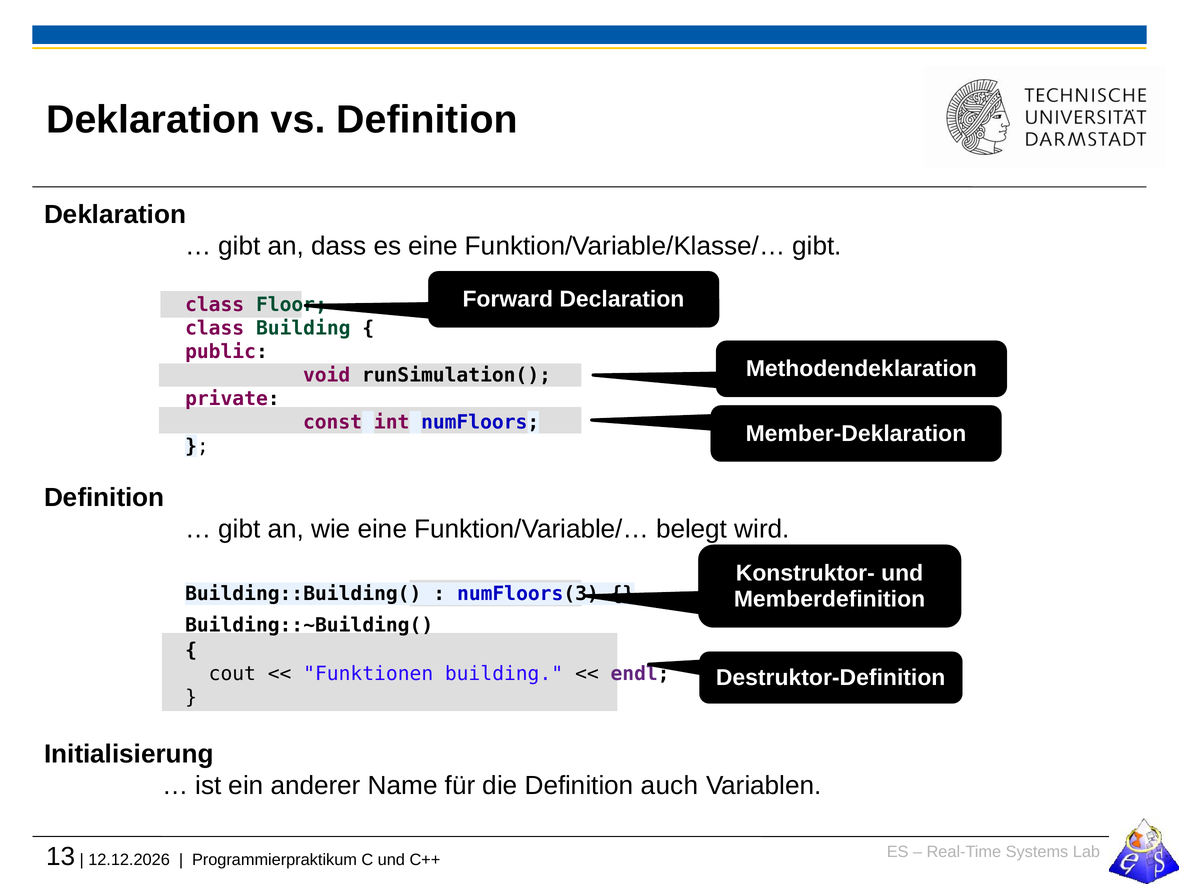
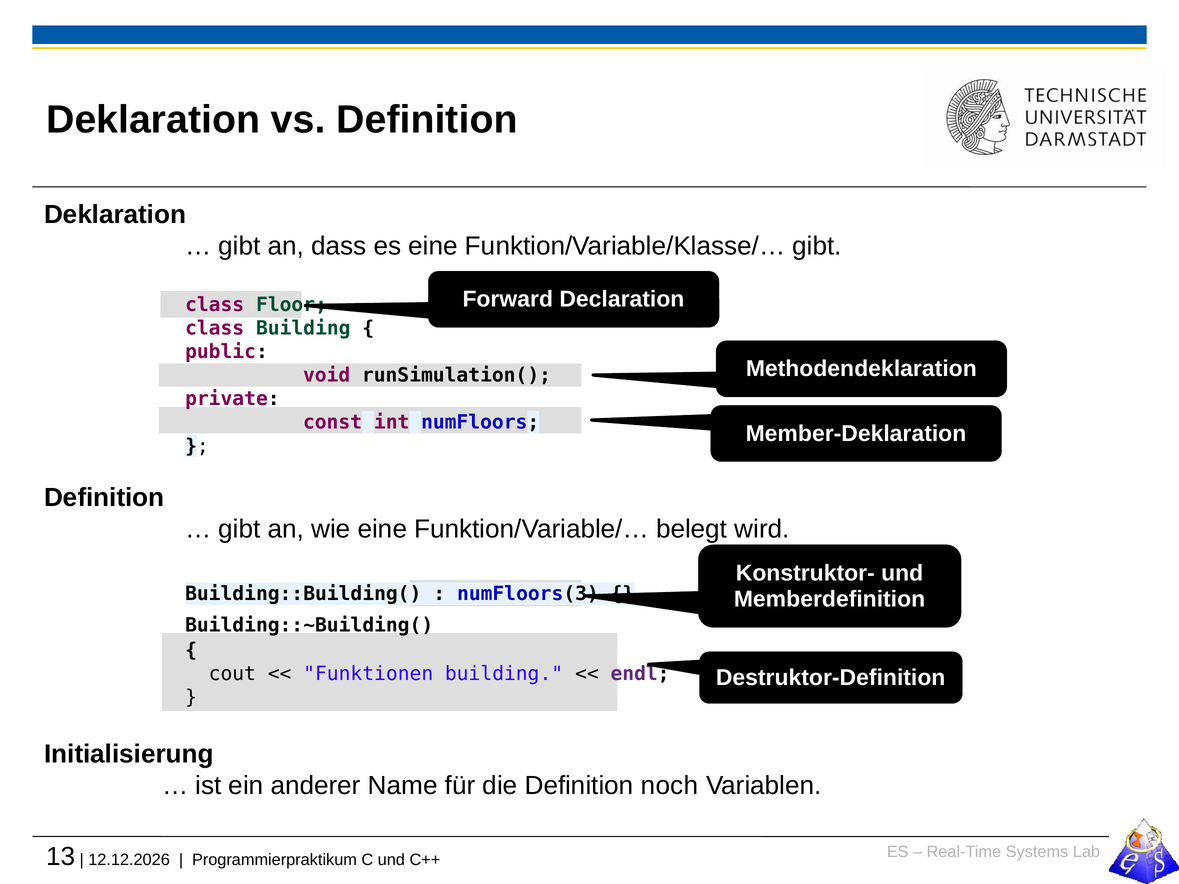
auch: auch -> noch
